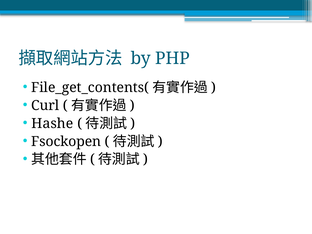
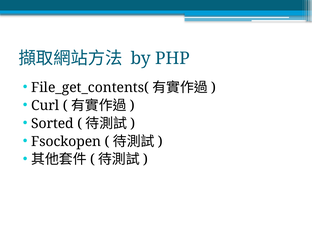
Hashe: Hashe -> Sorted
